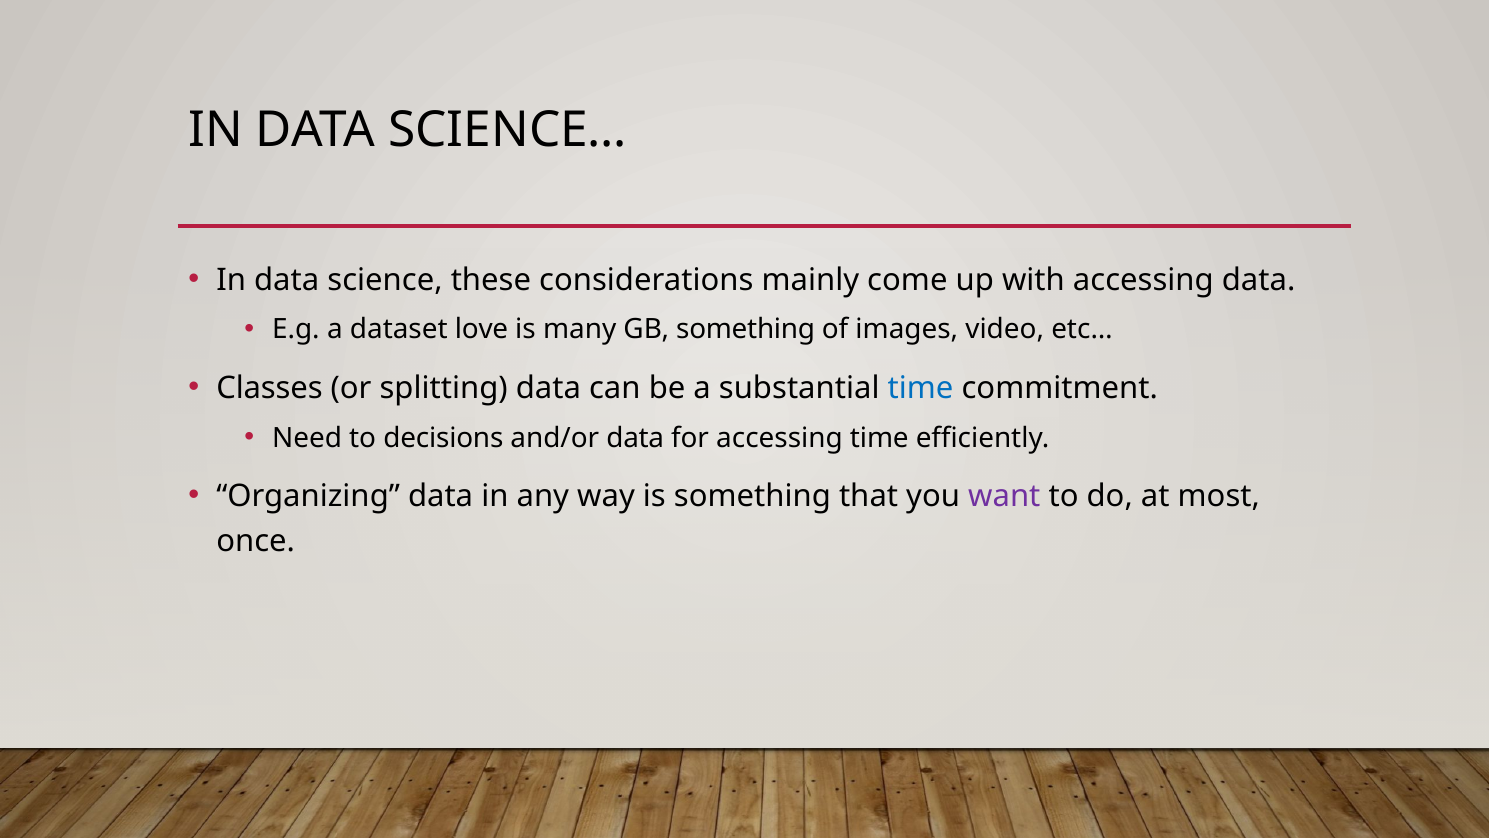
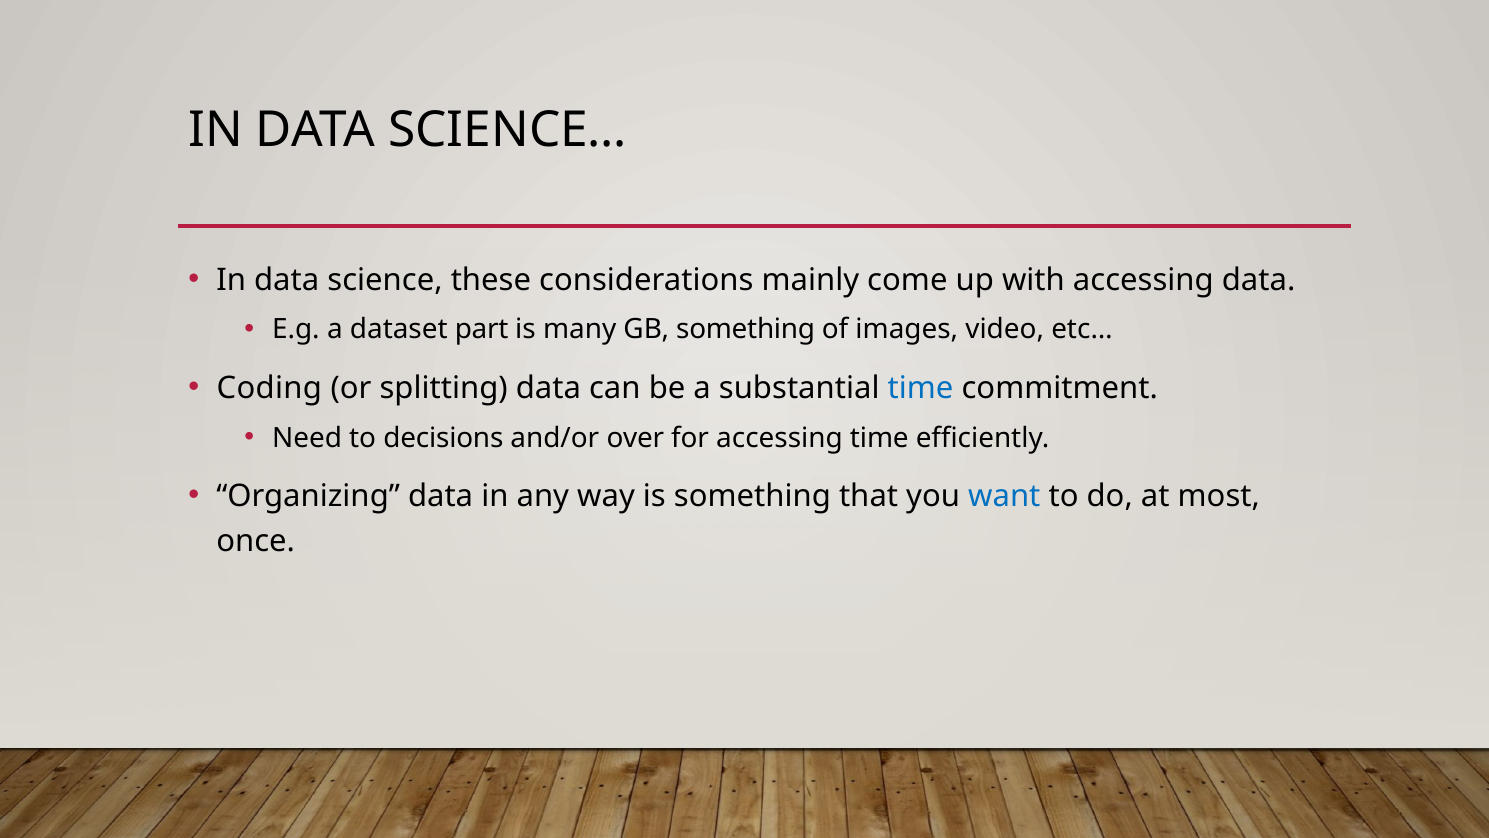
love: love -> part
Classes: Classes -> Coding
and/or data: data -> over
want colour: purple -> blue
